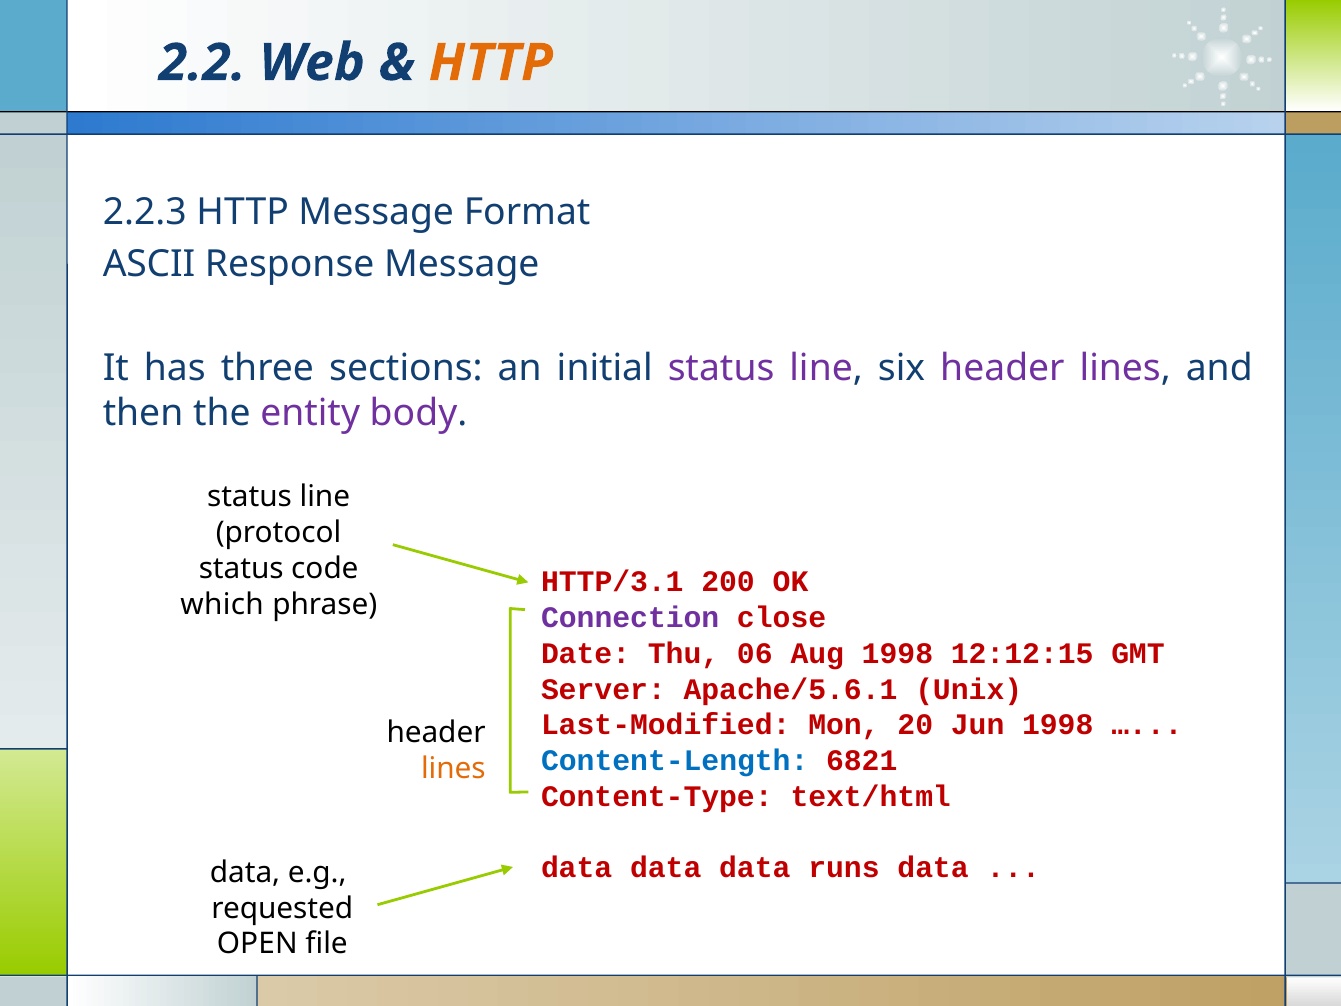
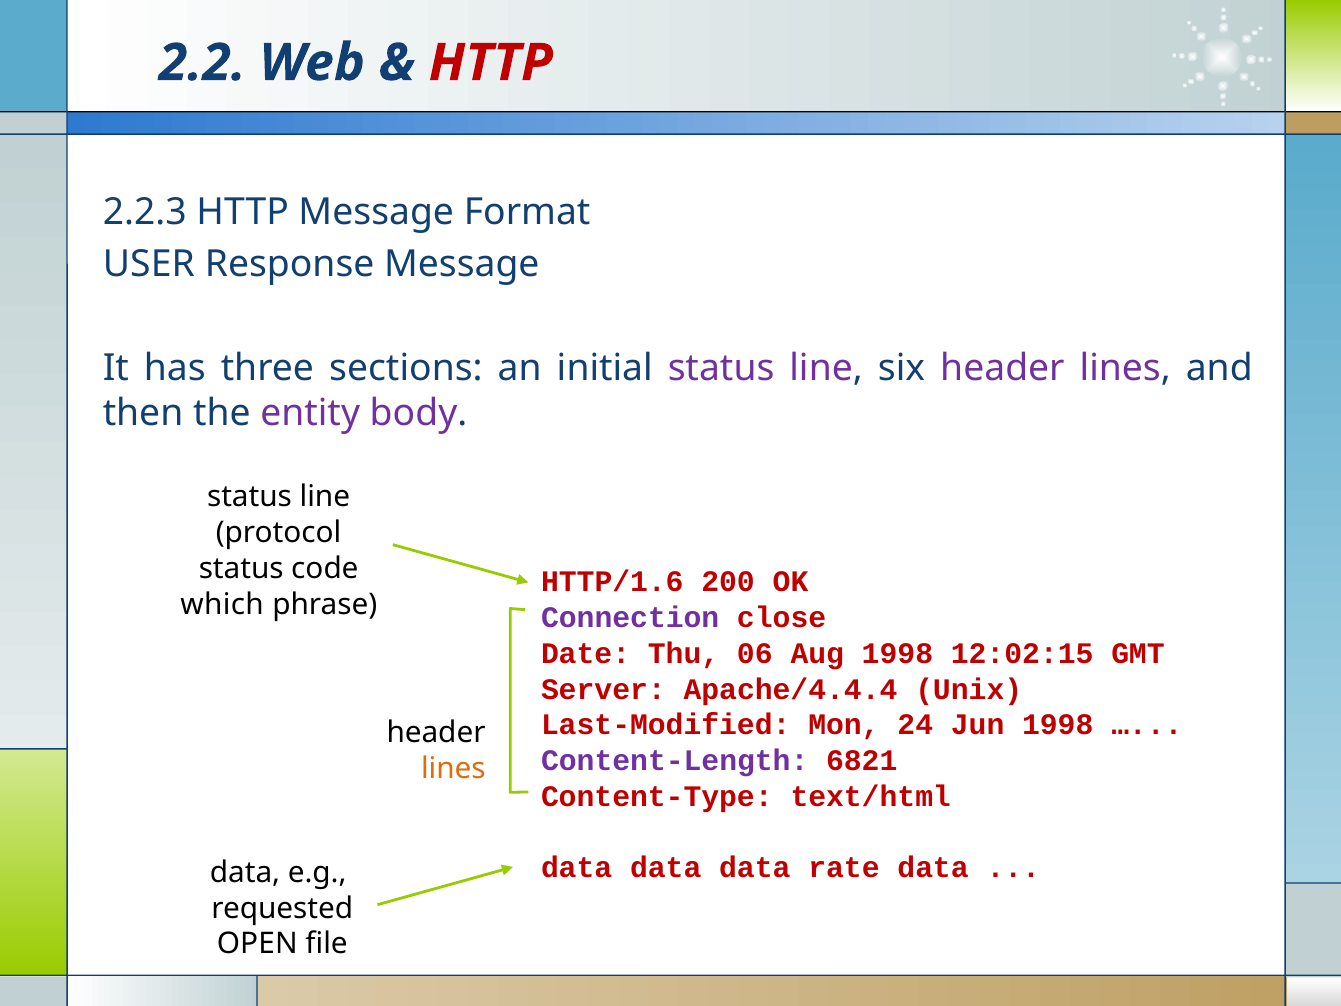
HTTP at (491, 63) colour: orange -> red
ASCII: ASCII -> USER
HTTP/3.1: HTTP/3.1 -> HTTP/1.6
12:12:15: 12:12:15 -> 12:02:15
Apache/5.6.1: Apache/5.6.1 -> Apache/4.4.4
20: 20 -> 24
Content-Length colour: blue -> purple
runs: runs -> rate
